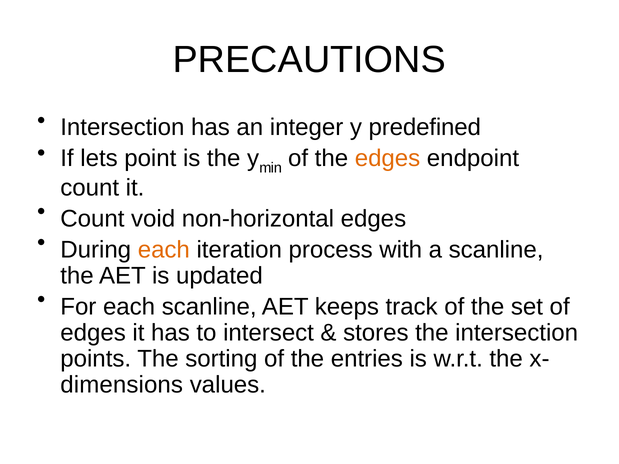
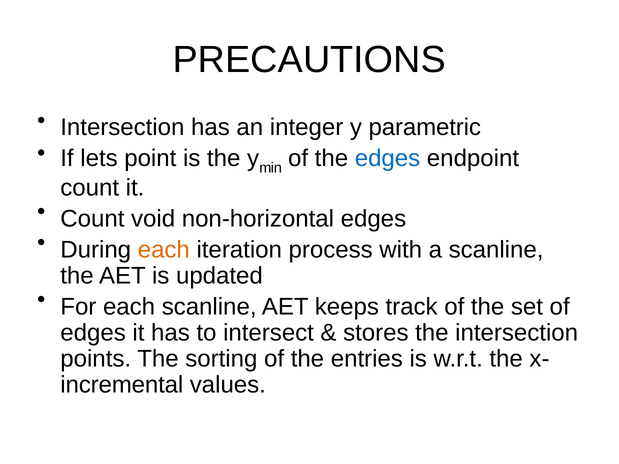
predefined: predefined -> parametric
edges at (388, 159) colour: orange -> blue
dimensions: dimensions -> incremental
